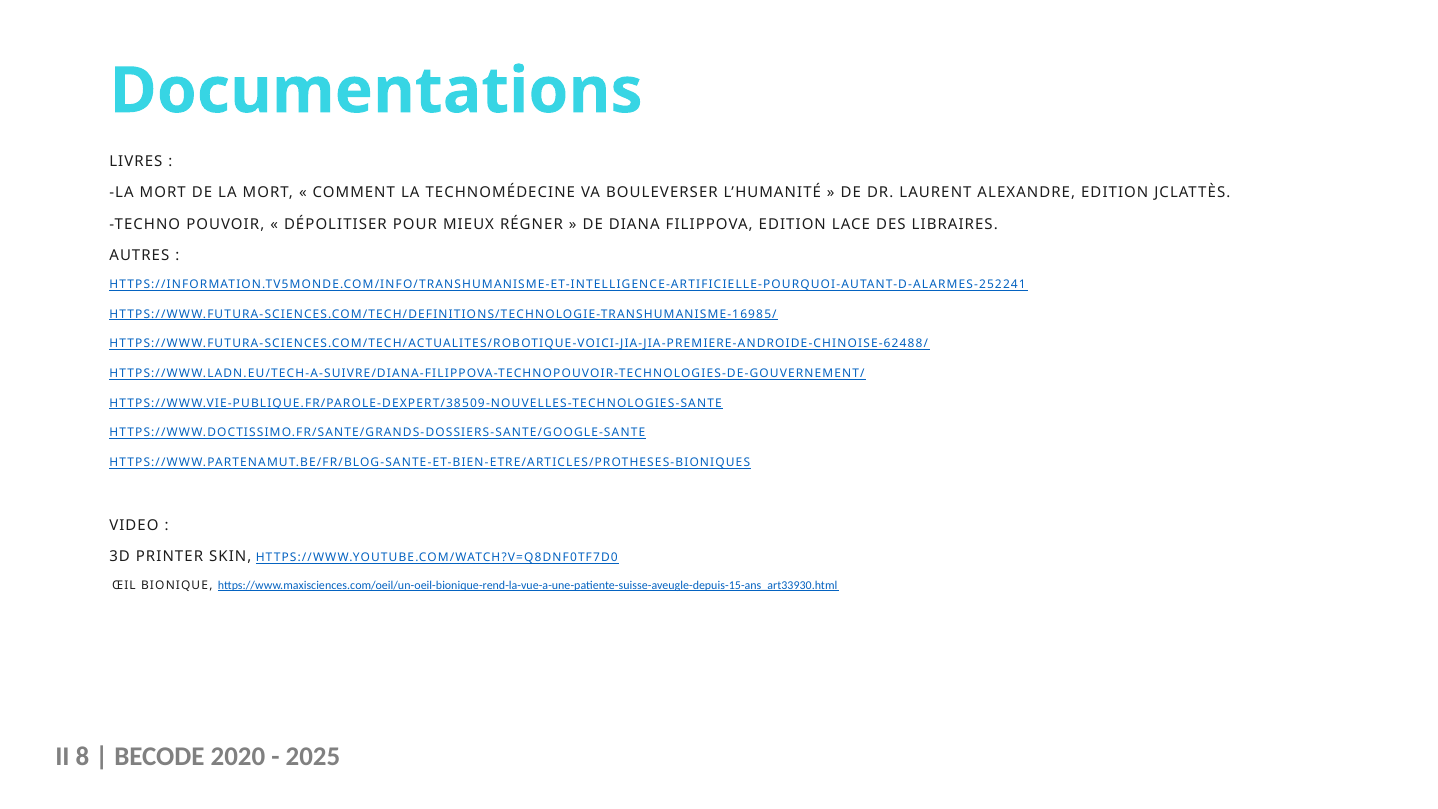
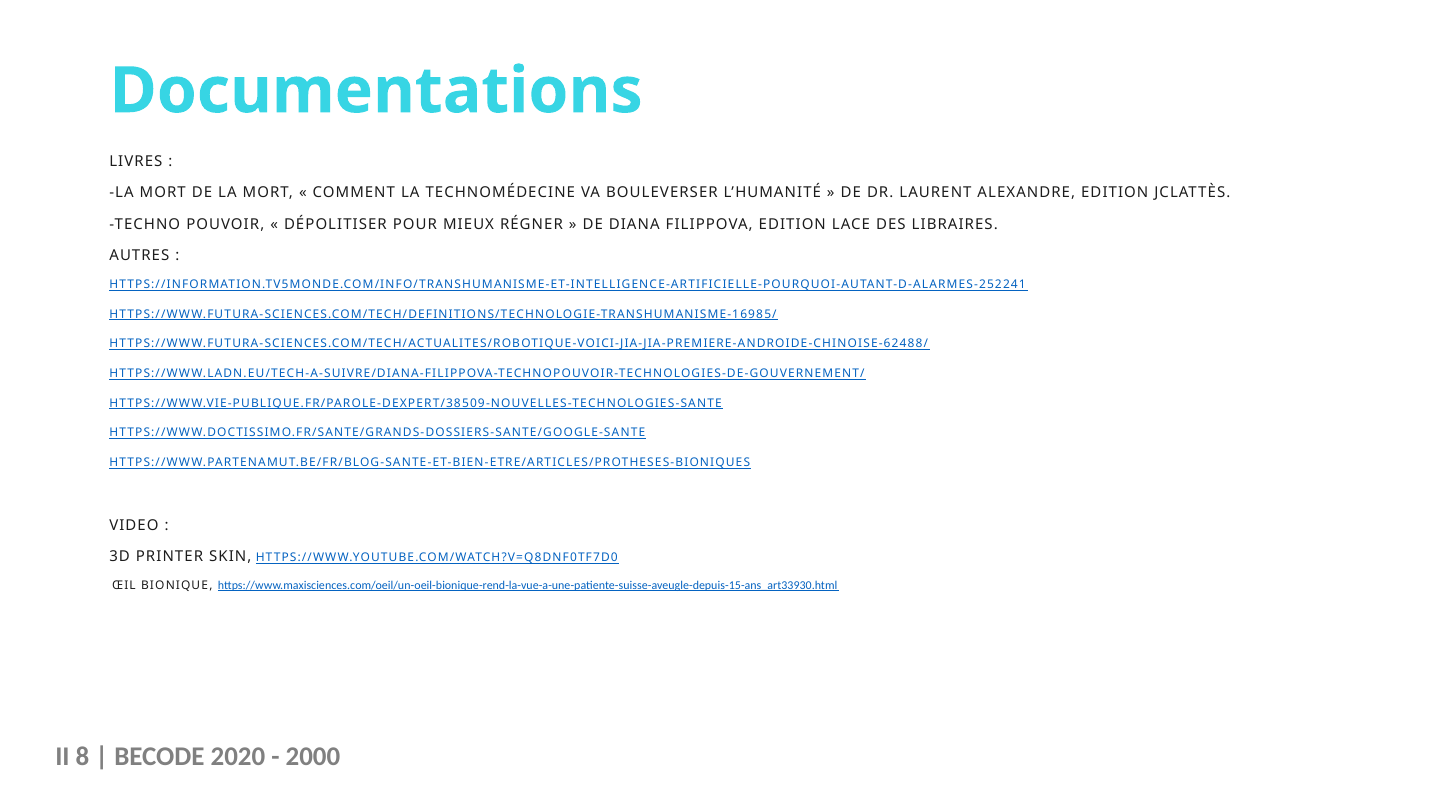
2025: 2025 -> 2000
